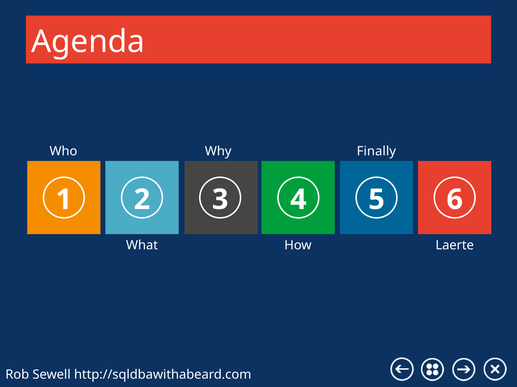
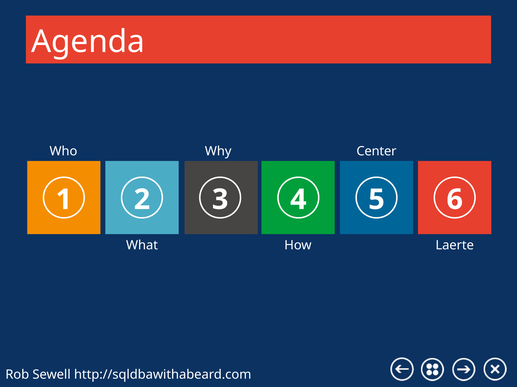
Finally: Finally -> Center
